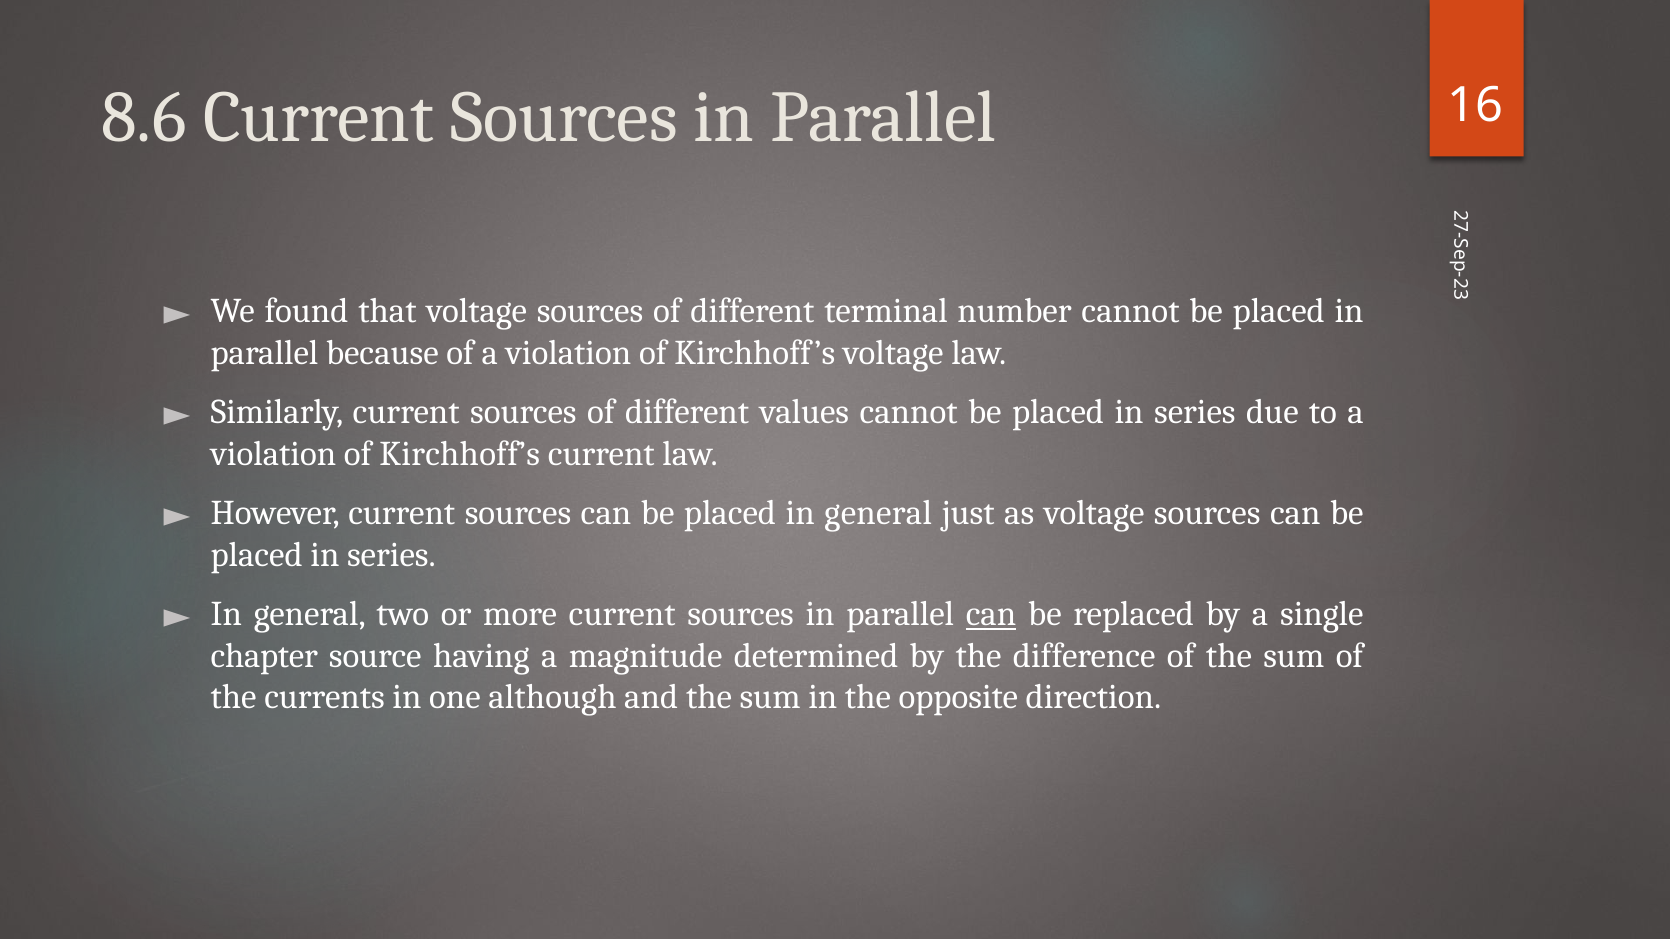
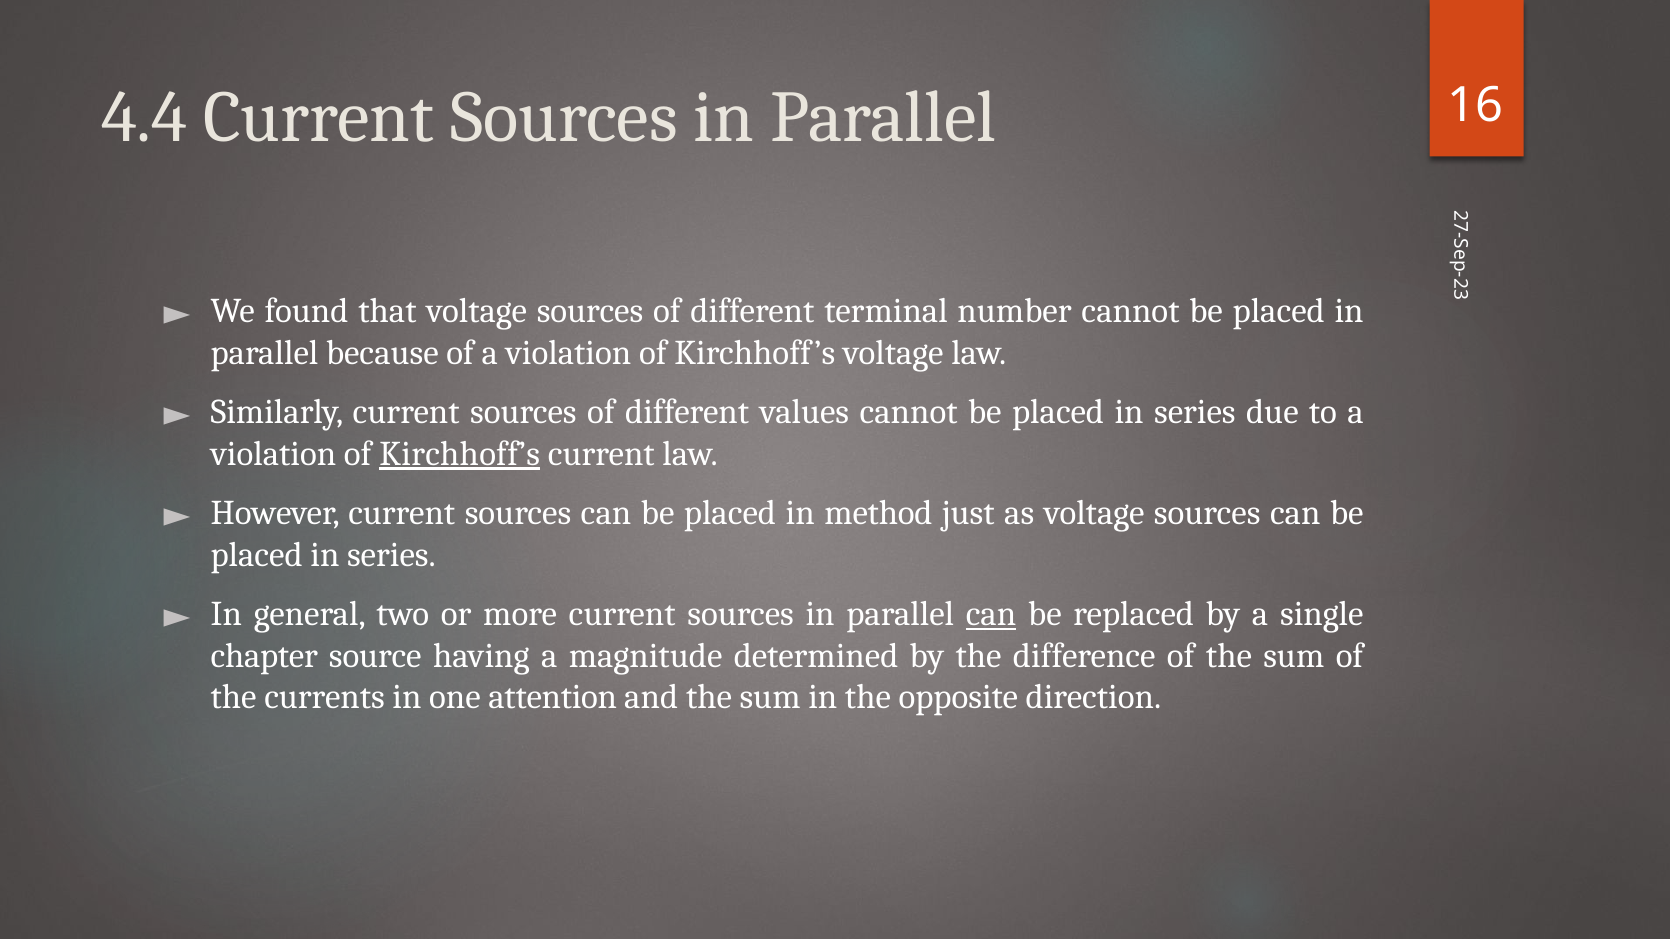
8.6: 8.6 -> 4.4
Kirchhoff’s at (460, 454) underline: none -> present
placed in general: general -> method
although: although -> attention
